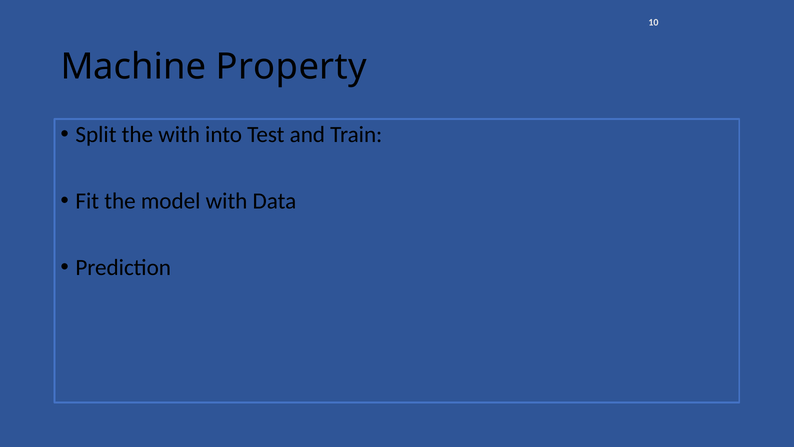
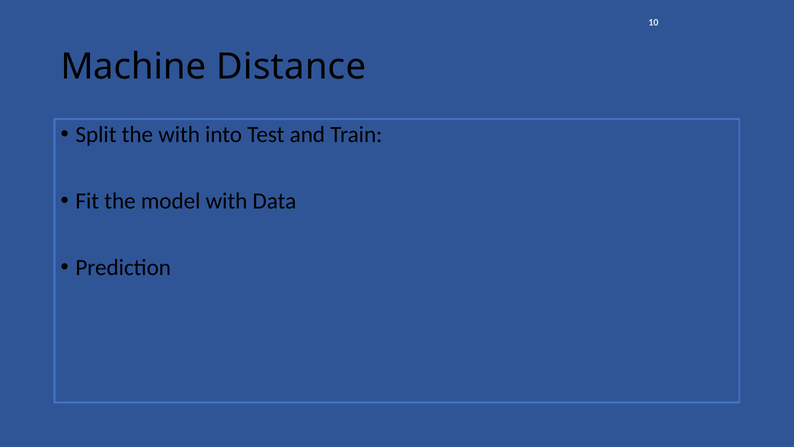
Property: Property -> Distance
